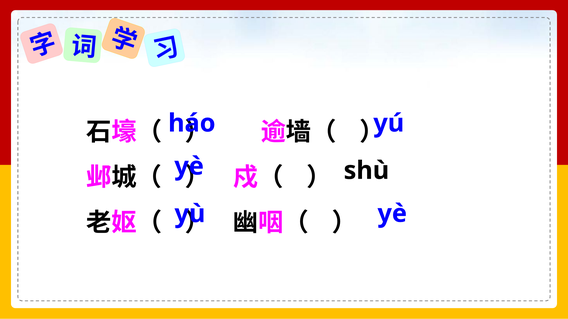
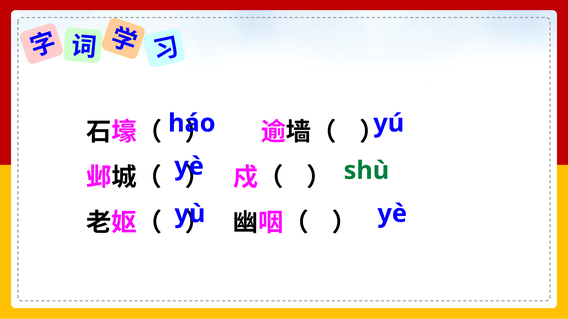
shù colour: black -> green
